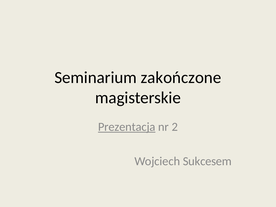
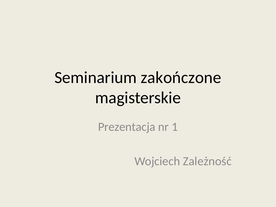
Prezentacja underline: present -> none
2: 2 -> 1
Sukcesem: Sukcesem -> Zależność
